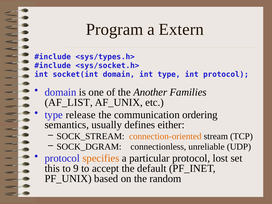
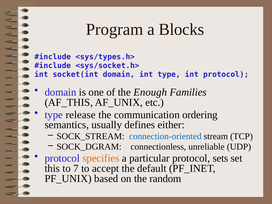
Extern: Extern -> Blocks
Another: Another -> Enough
AF_LIST: AF_LIST -> AF_THIS
connection-oriented colour: orange -> blue
lost: lost -> sets
9: 9 -> 7
